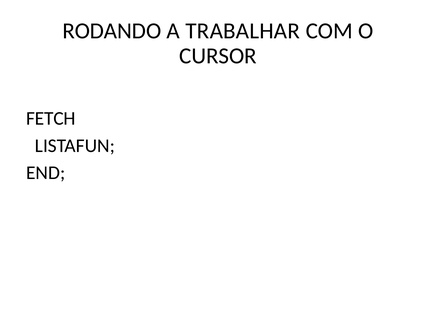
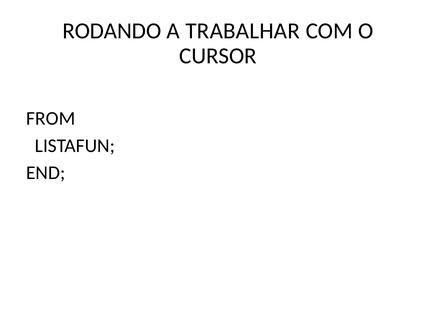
FETCH: FETCH -> FROM
